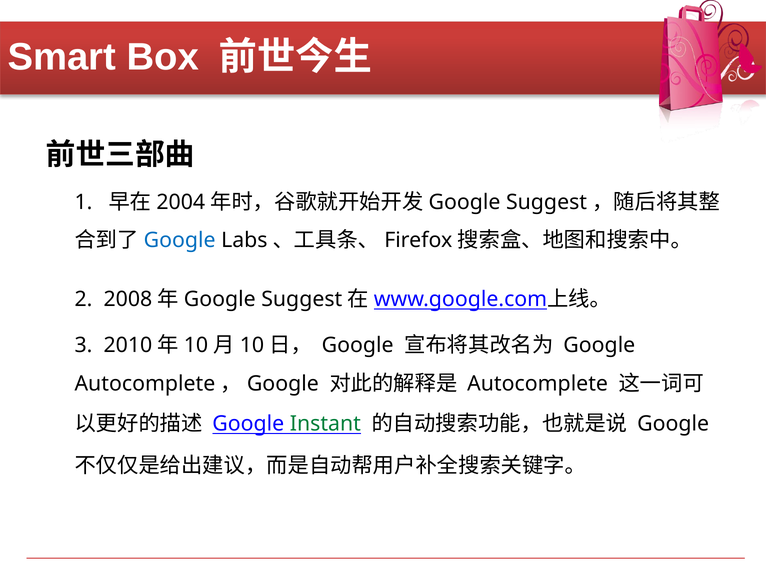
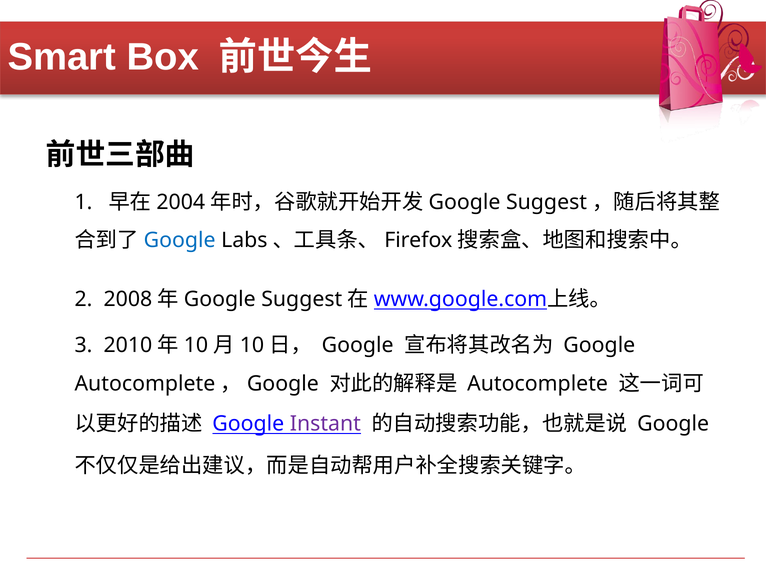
Instant colour: green -> purple
